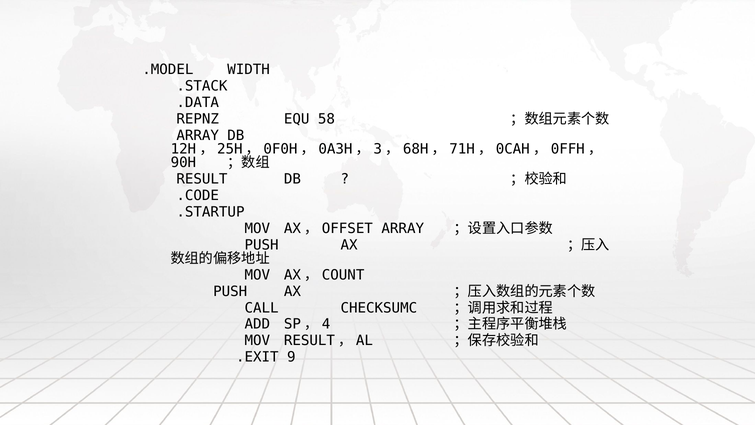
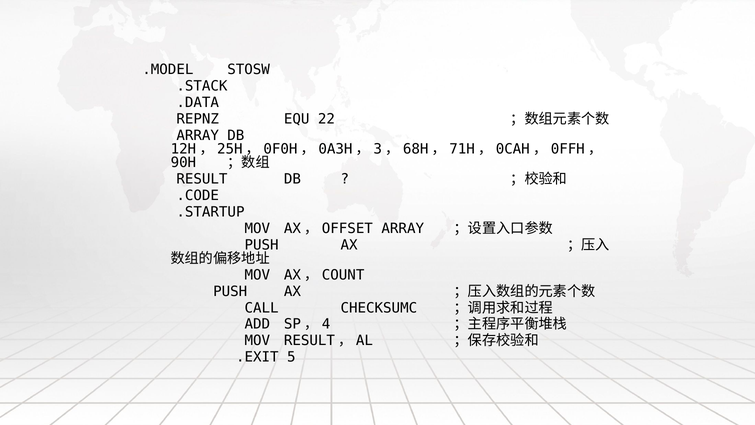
WIDTH: WIDTH -> STOSW
58: 58 -> 22
9: 9 -> 5
